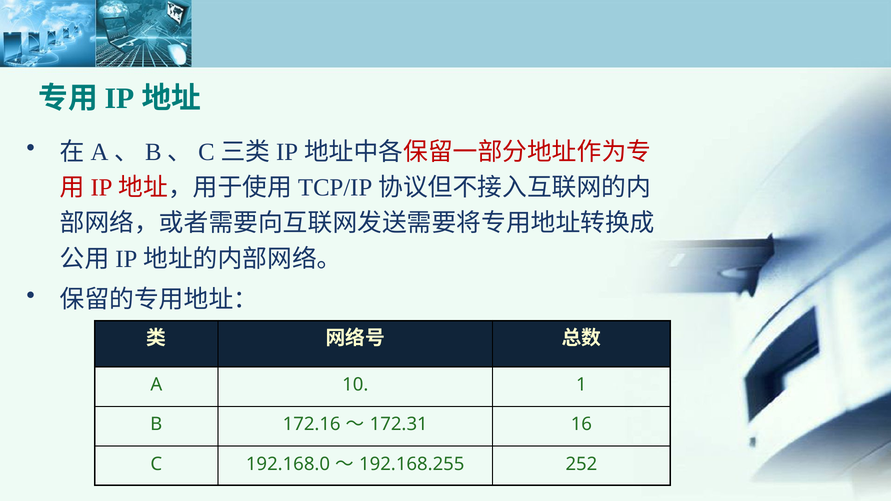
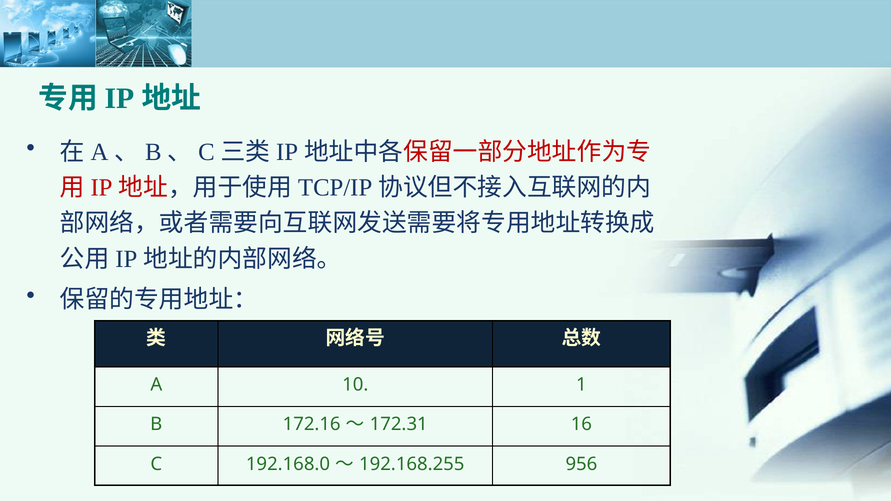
252: 252 -> 956
